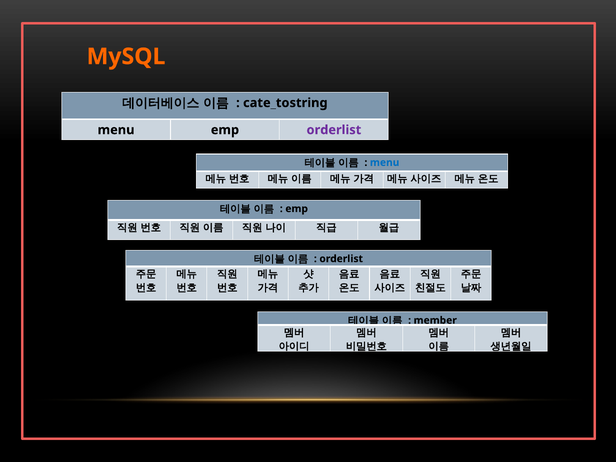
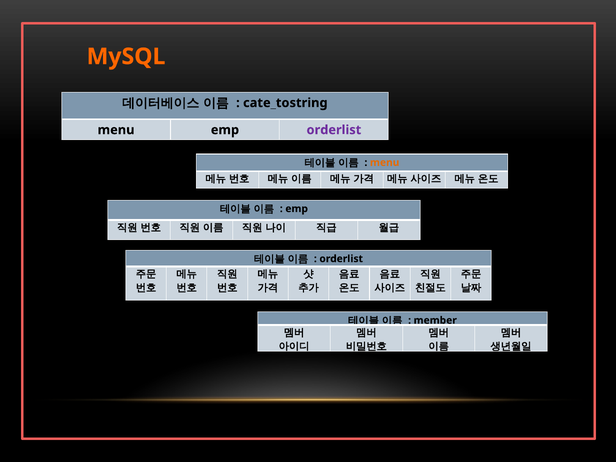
menu at (385, 163) colour: blue -> orange
